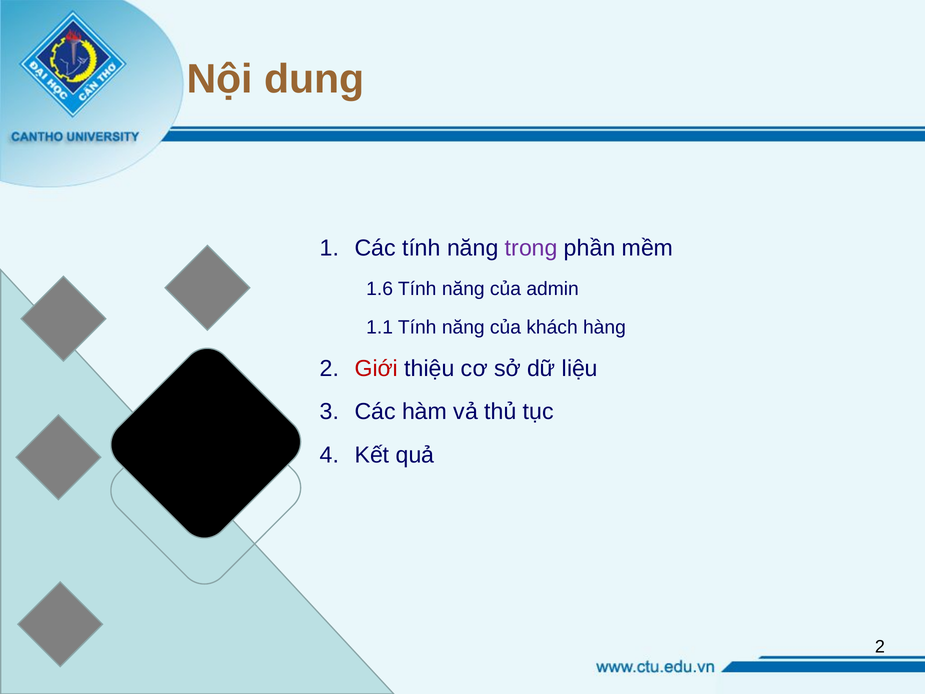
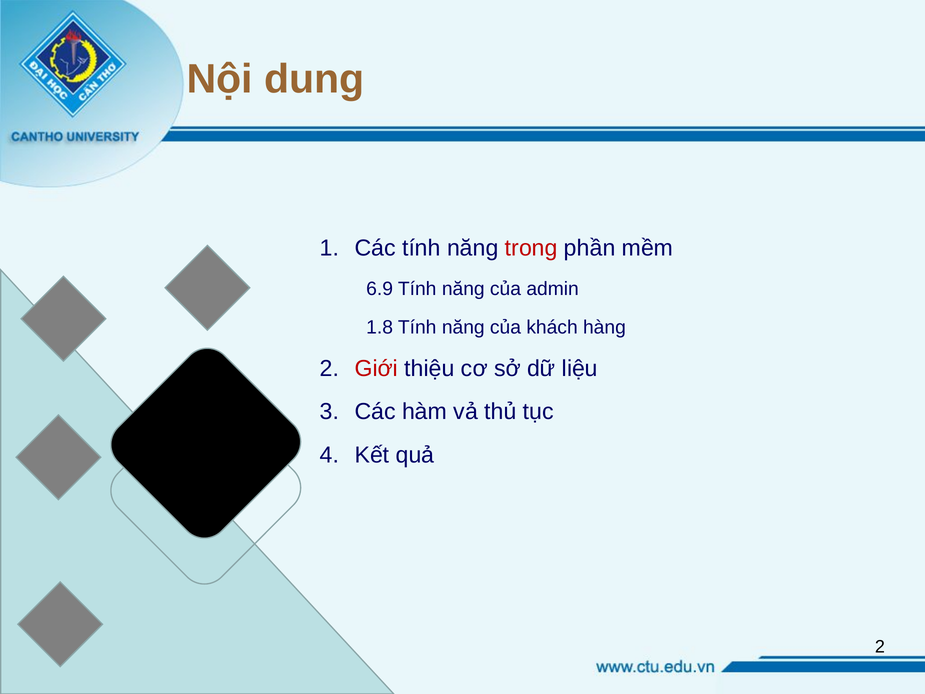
trong colour: purple -> red
1.6: 1.6 -> 6.9
1.1: 1.1 -> 1.8
